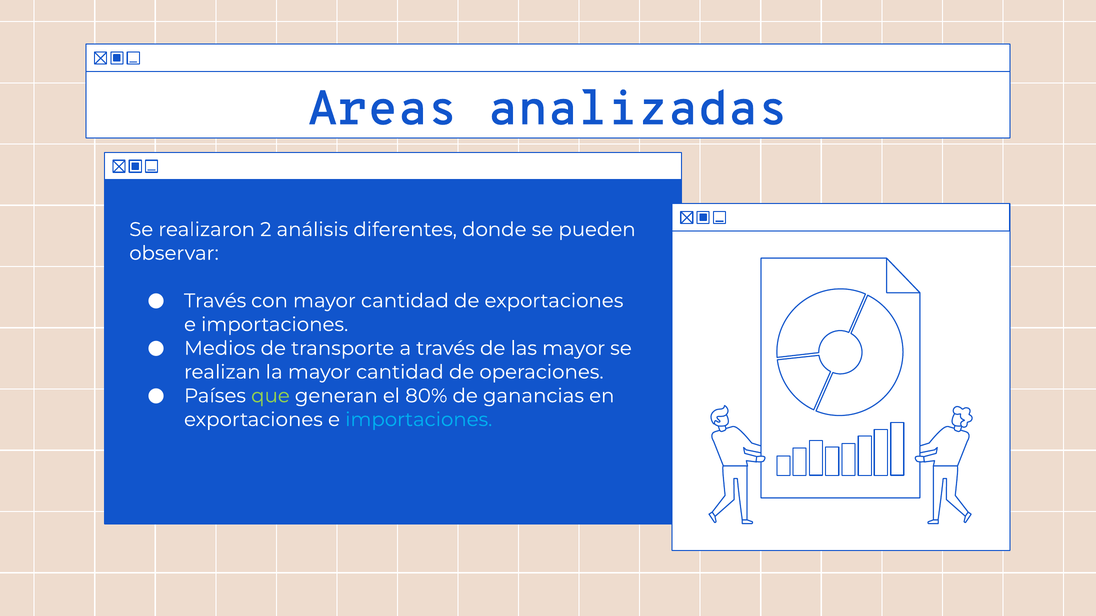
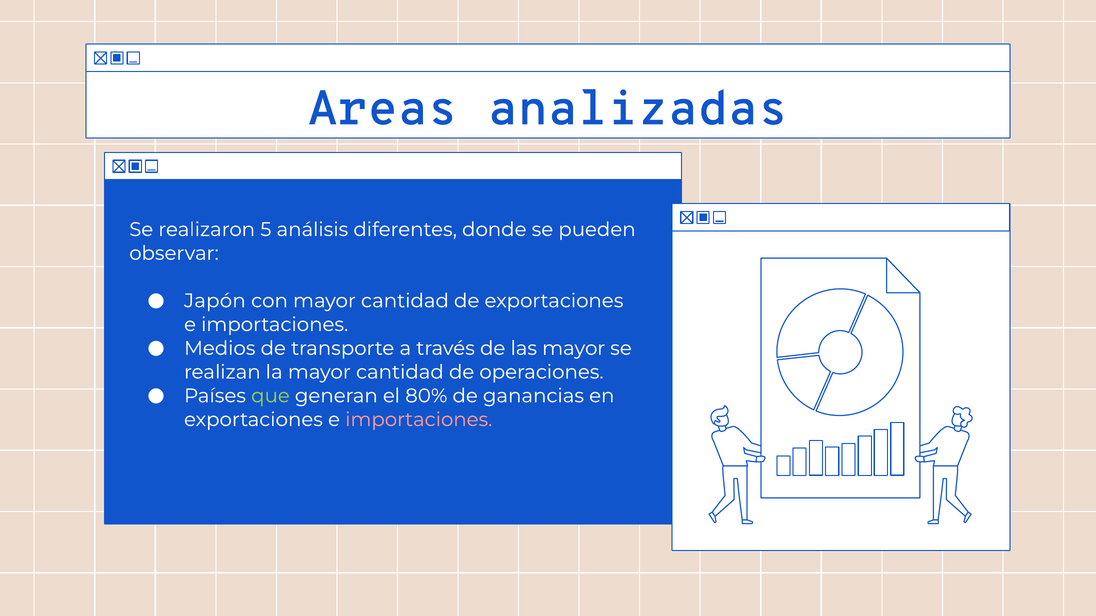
2: 2 -> 5
Través at (215, 301): Través -> Japón
importaciones at (419, 420) colour: light blue -> pink
